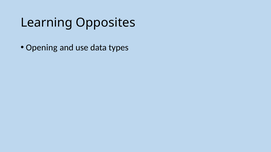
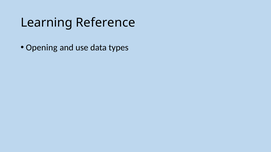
Opposites: Opposites -> Reference
